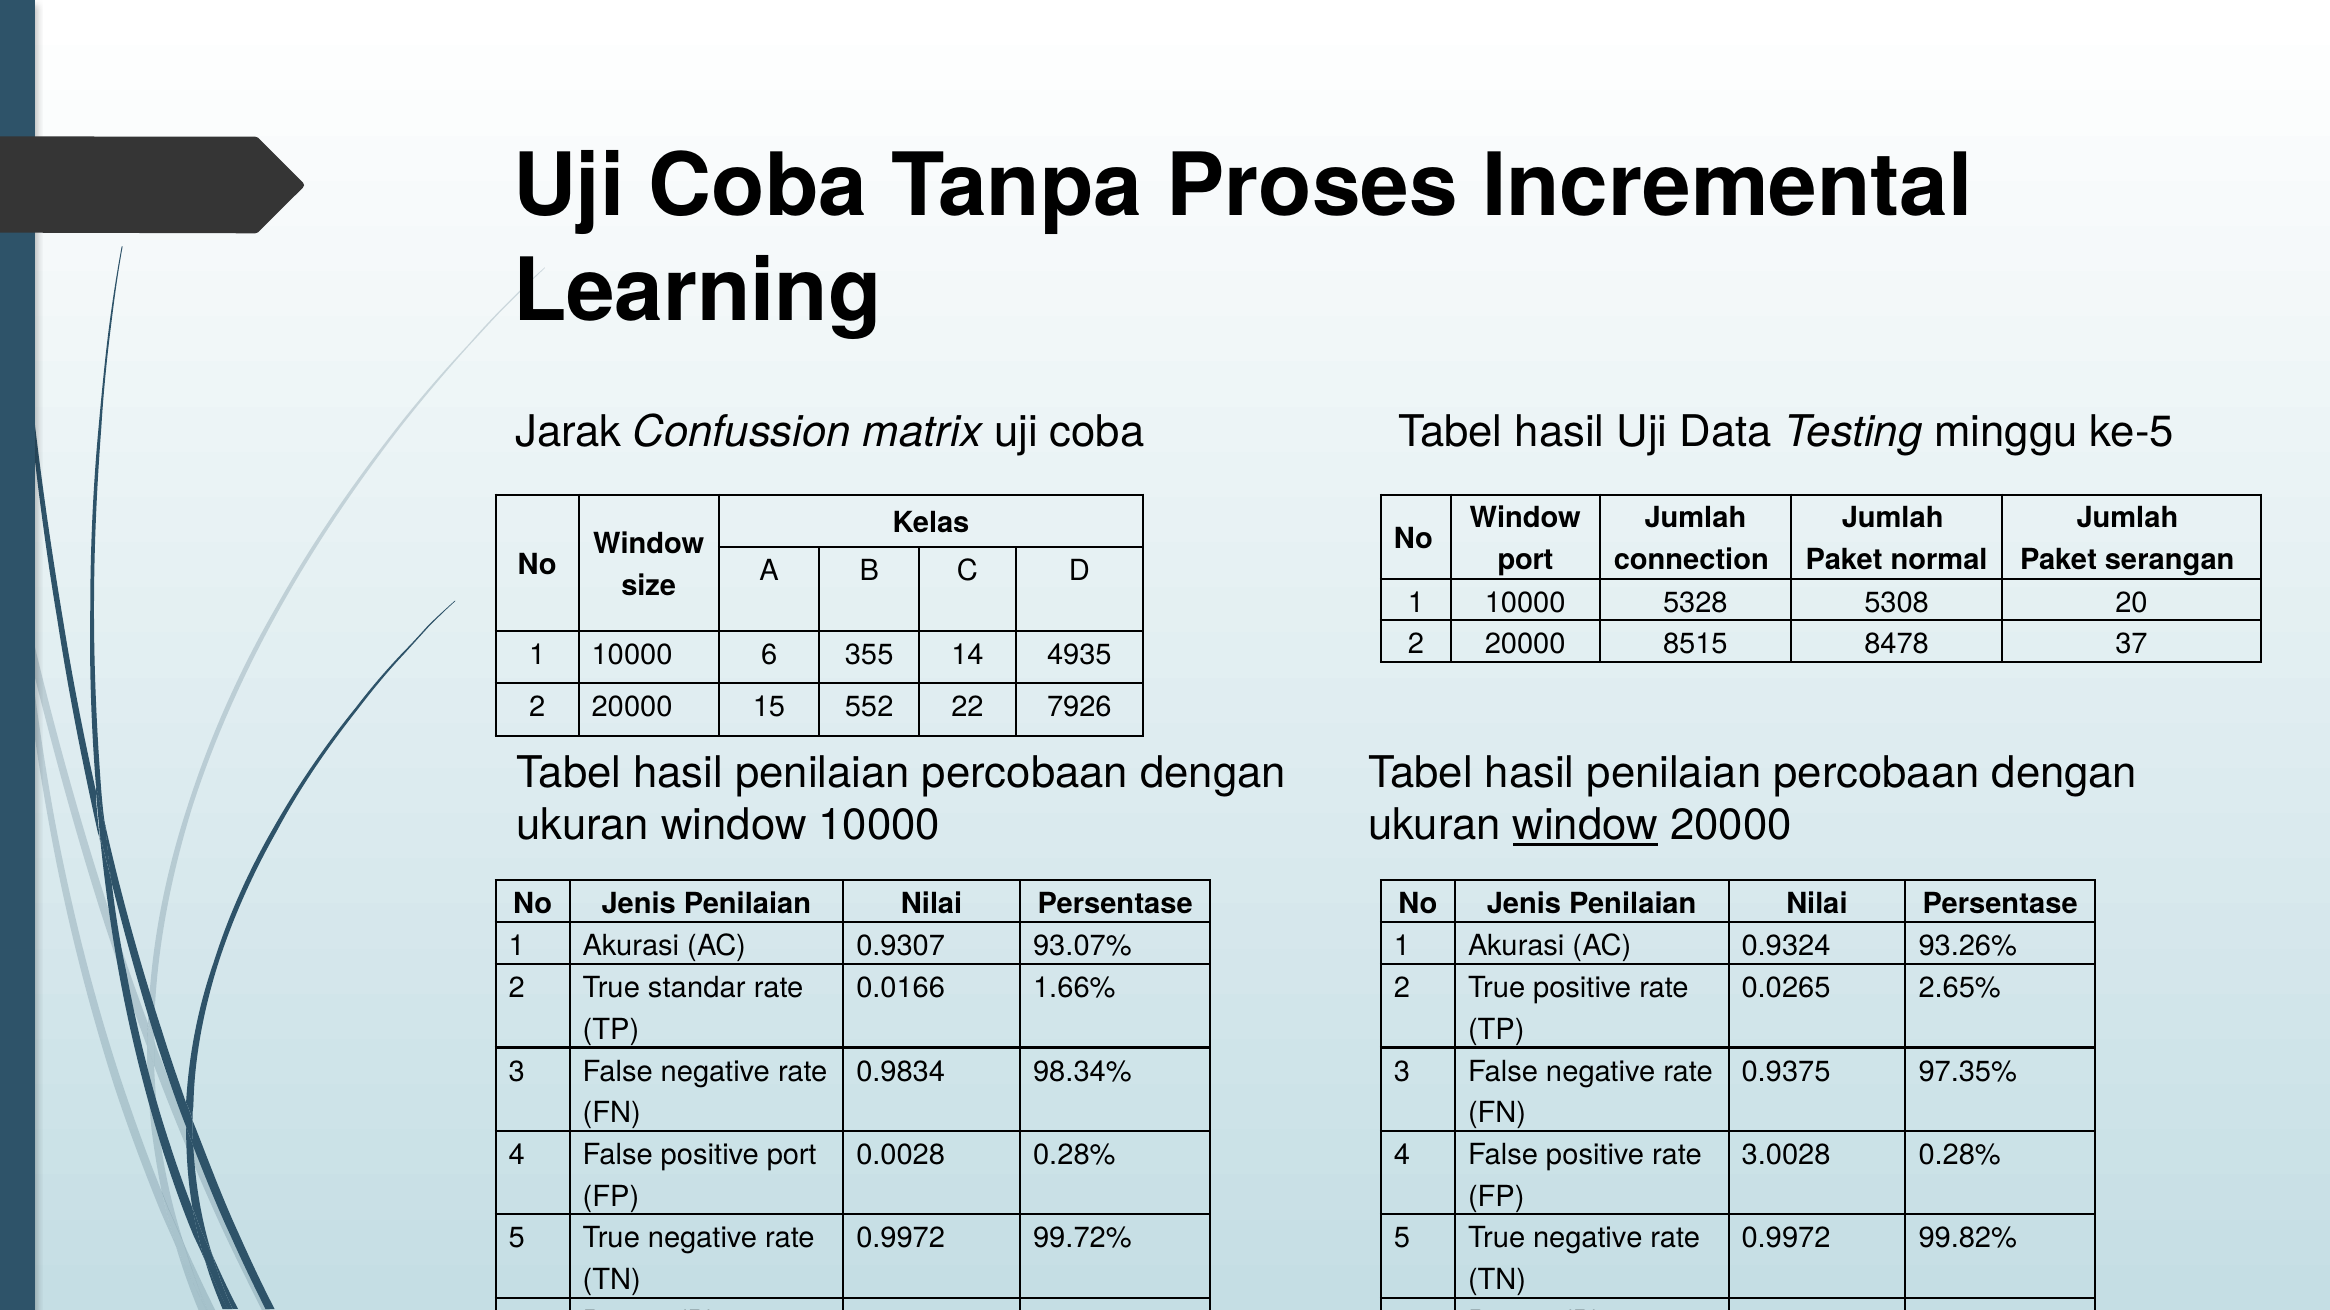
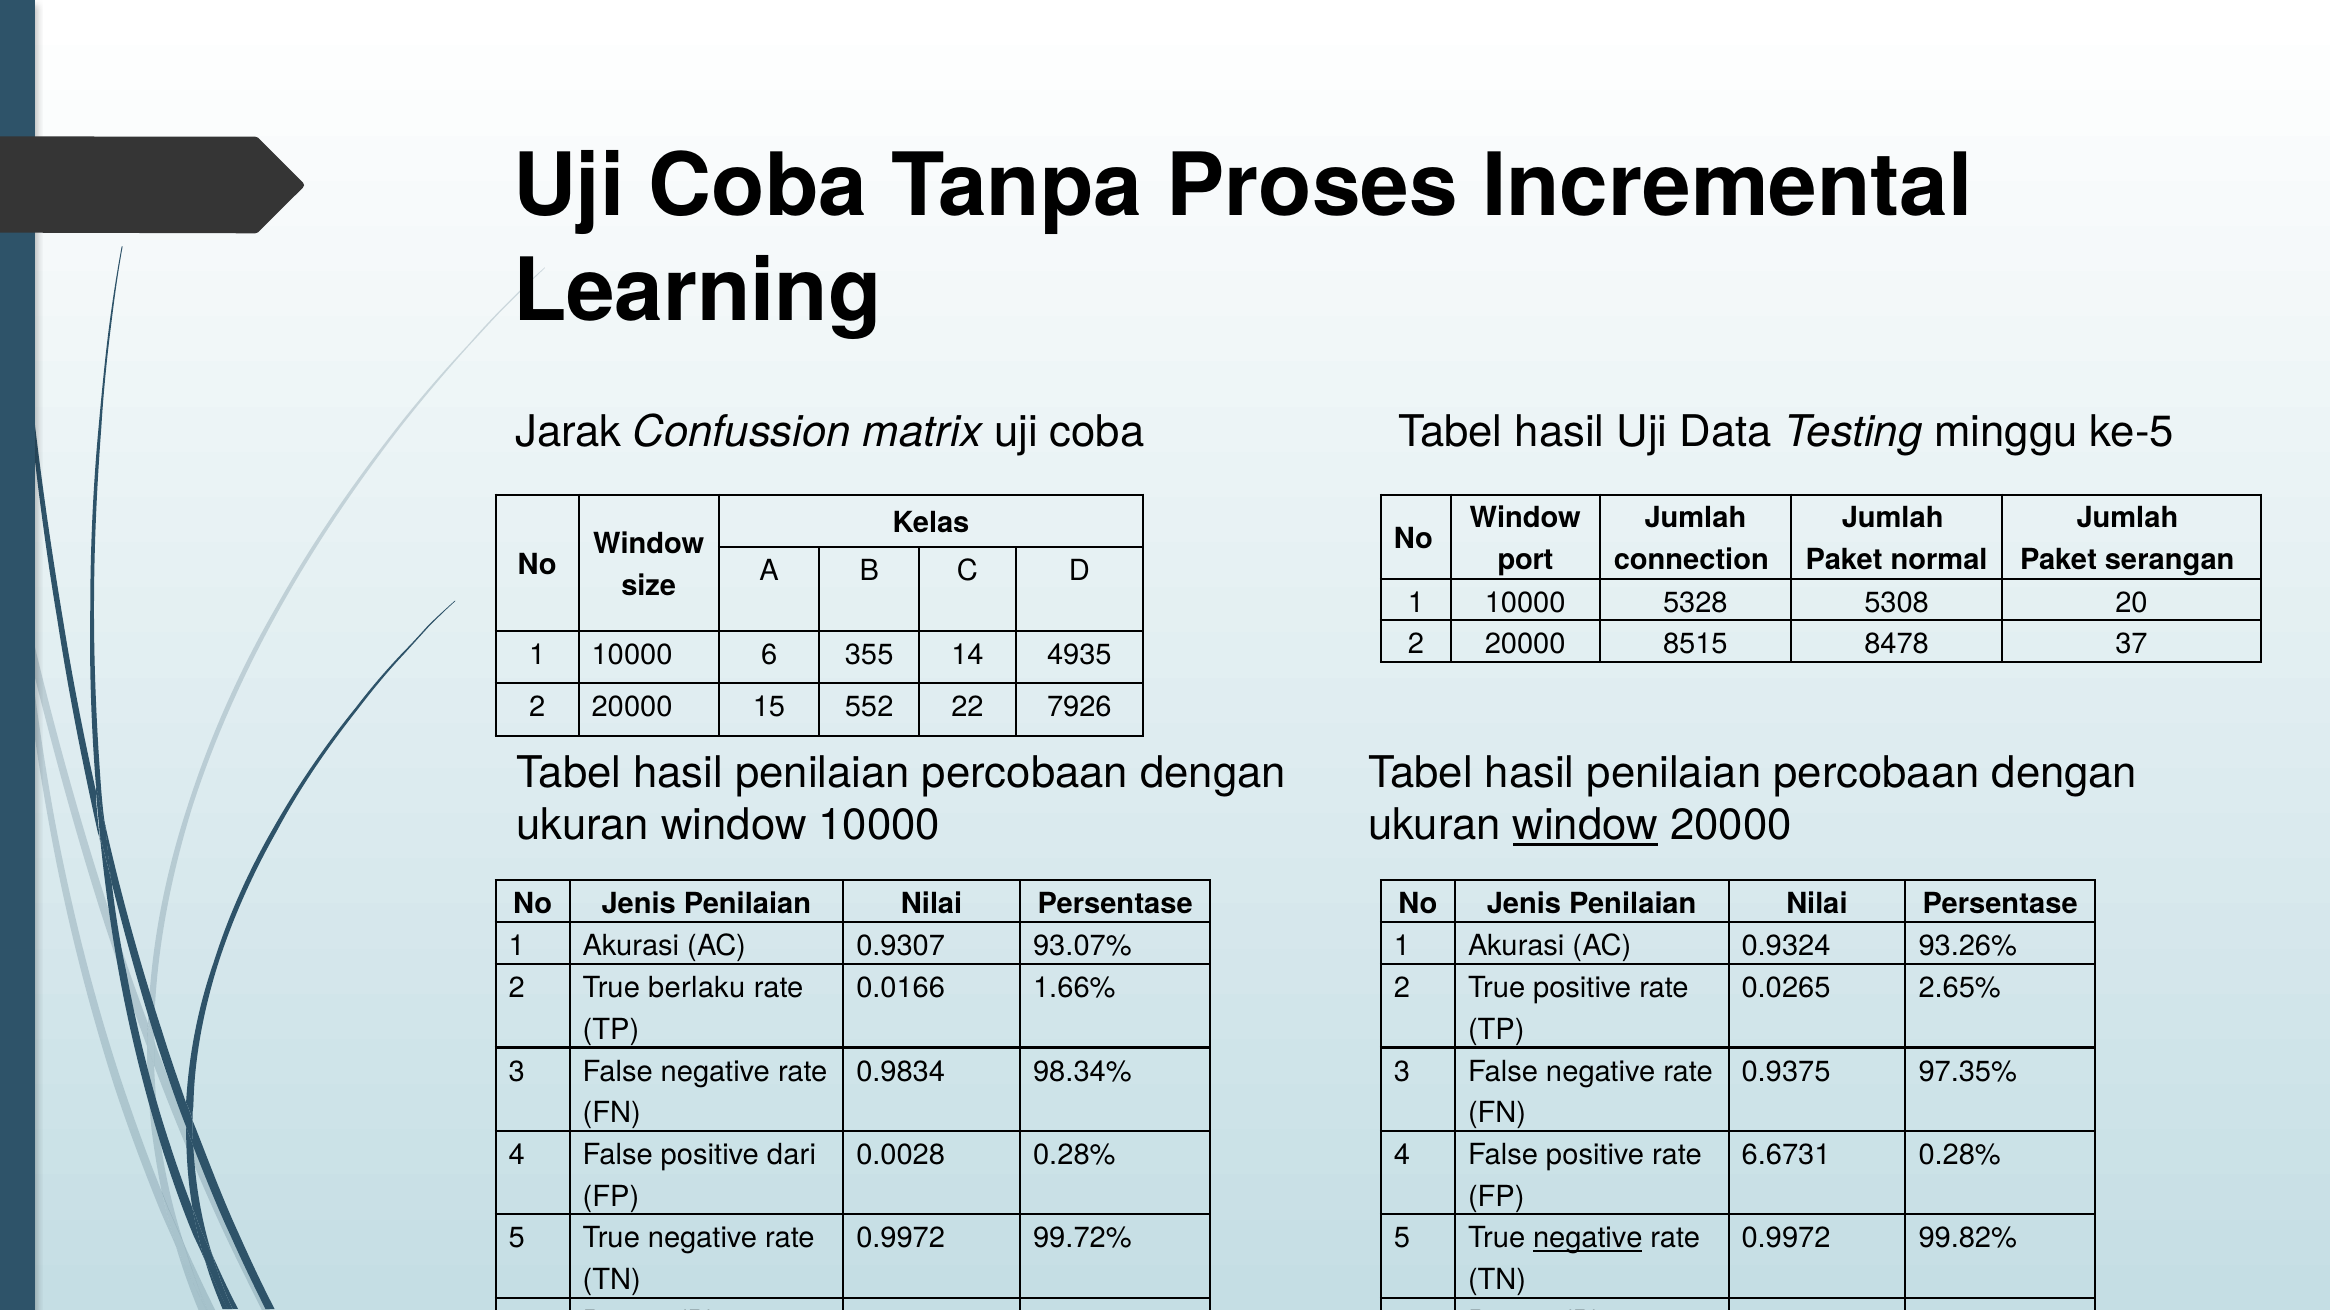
standar: standar -> berlaku
positive port: port -> dari
3.0028: 3.0028 -> 6.6731
negative at (1588, 1239) underline: none -> present
